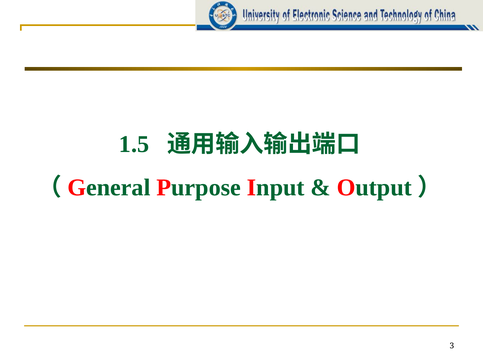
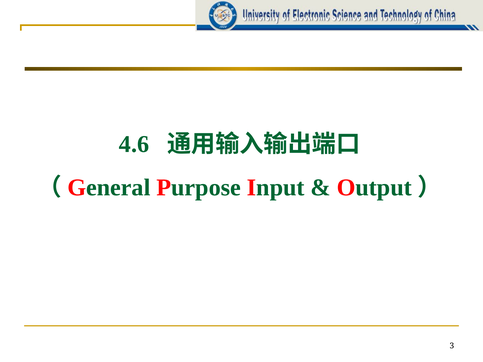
1.5: 1.5 -> 4.6
